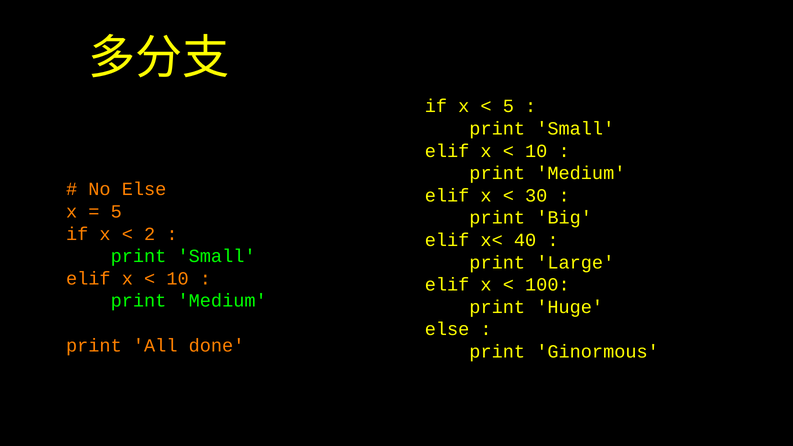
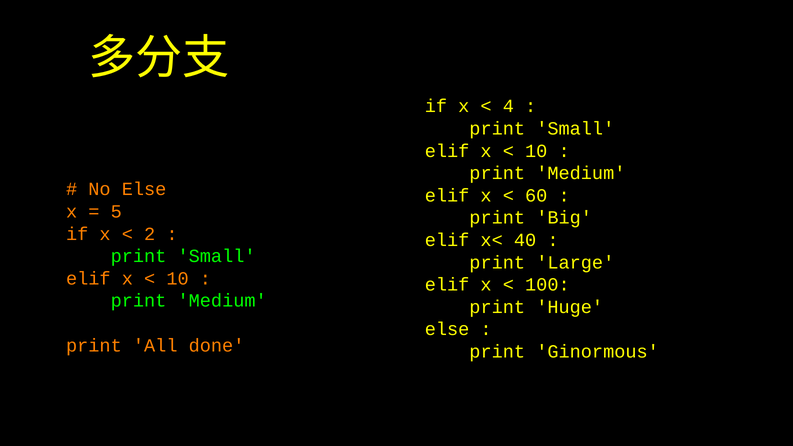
5 at (508, 106): 5 -> 4
30: 30 -> 60
